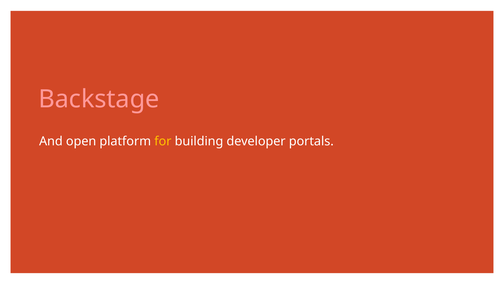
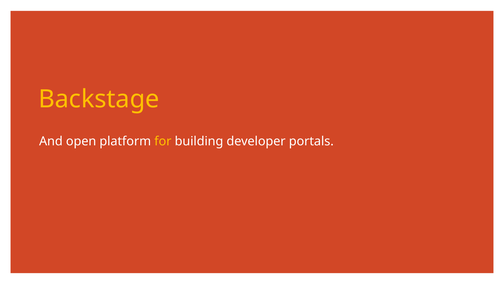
Backstage colour: pink -> yellow
